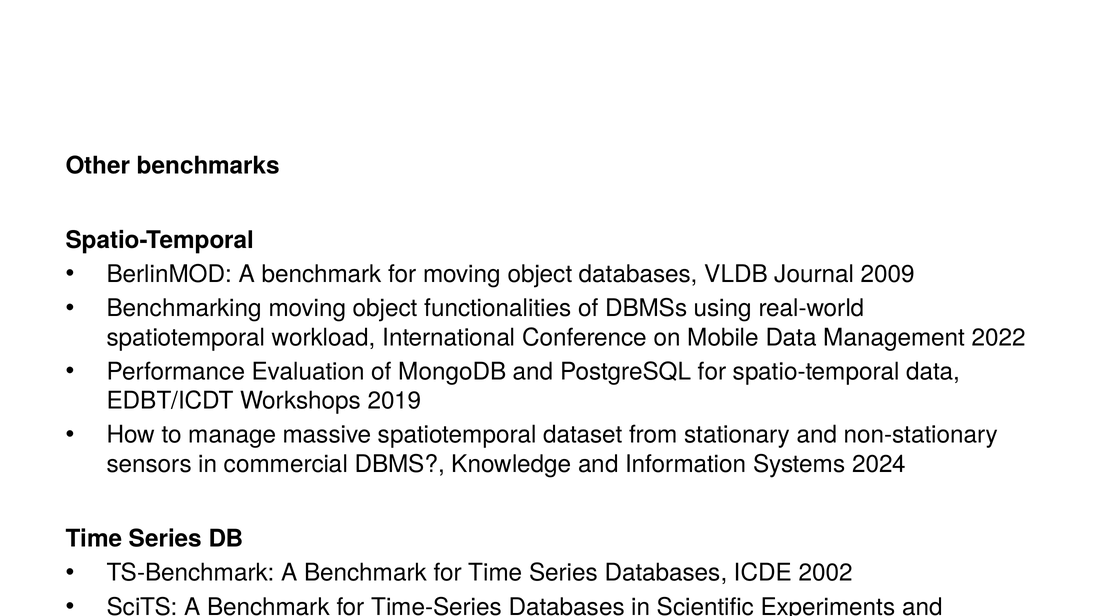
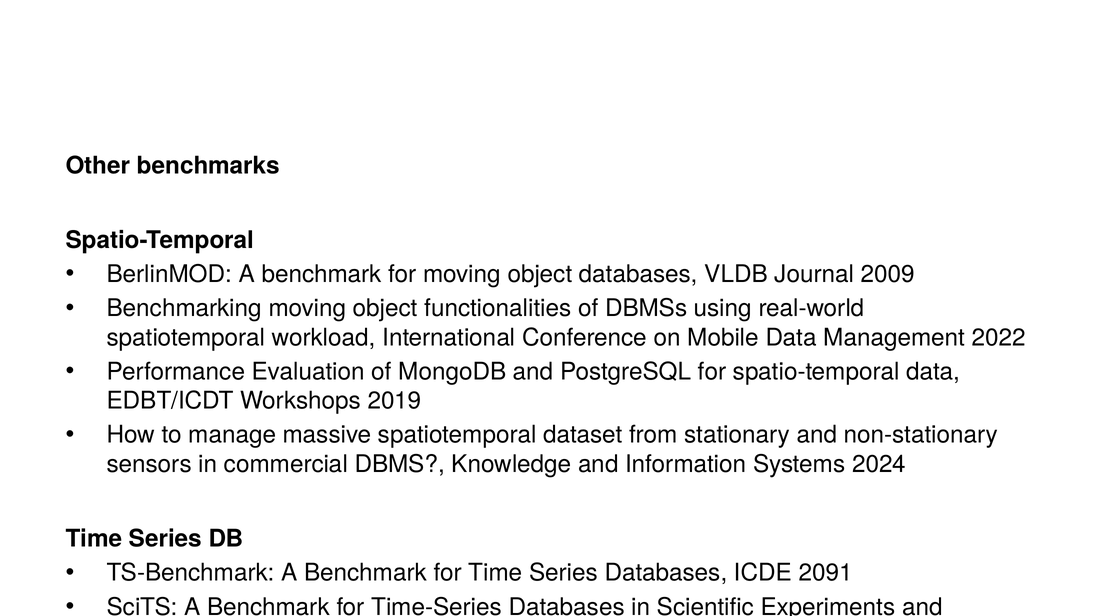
2002: 2002 -> 2091
